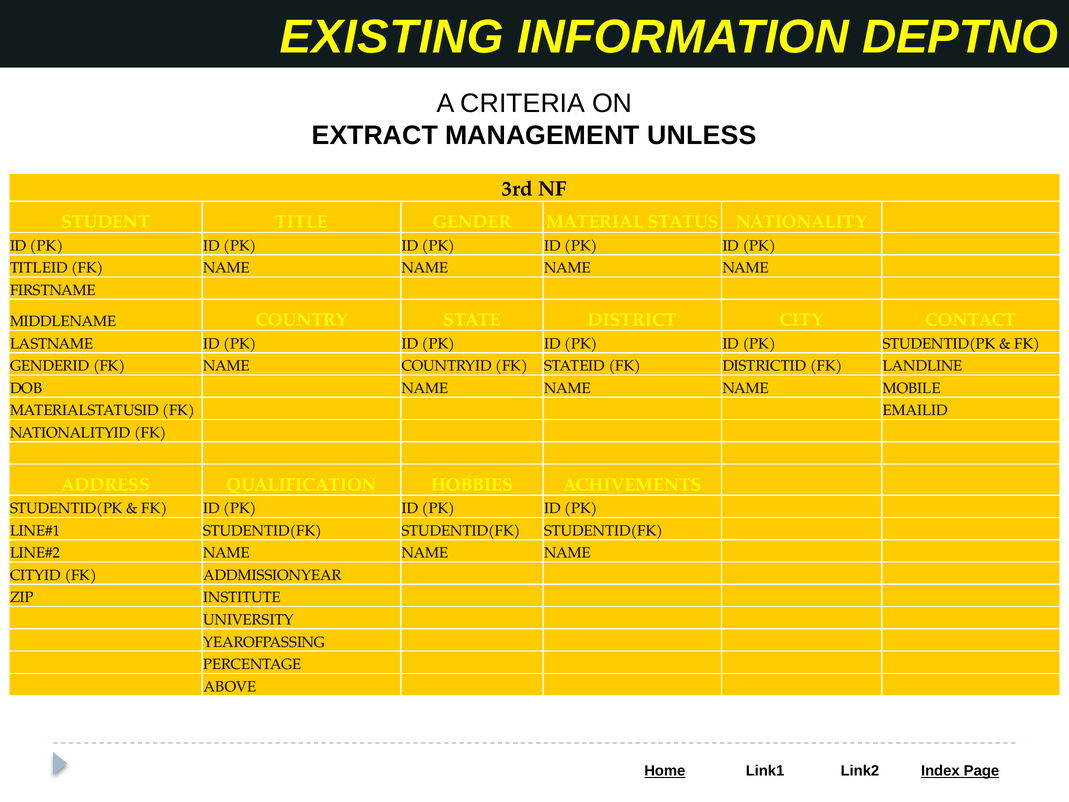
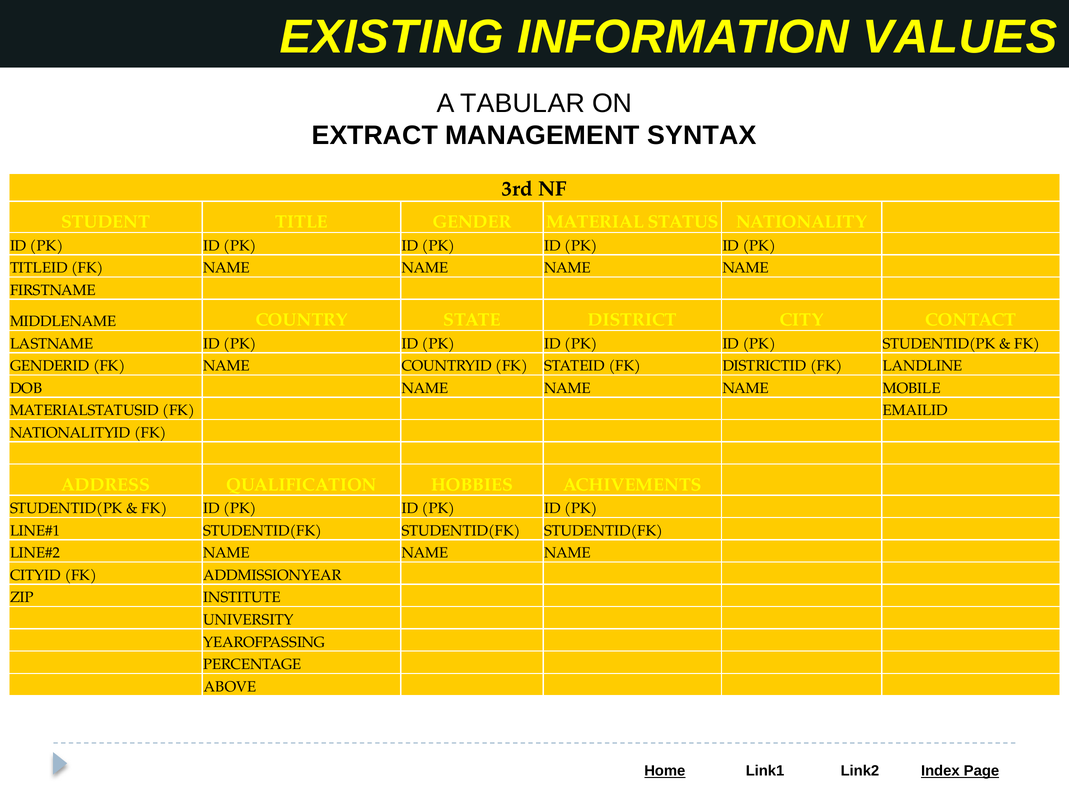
DEPTNO: DEPTNO -> VALUES
CRITERIA: CRITERIA -> TABULAR
UNLESS: UNLESS -> SYNTAX
